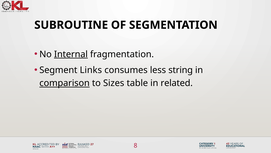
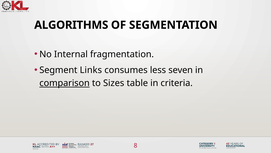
SUBROUTINE: SUBROUTINE -> ALGORITHMS
Internal underline: present -> none
string: string -> seven
related: related -> criteria
